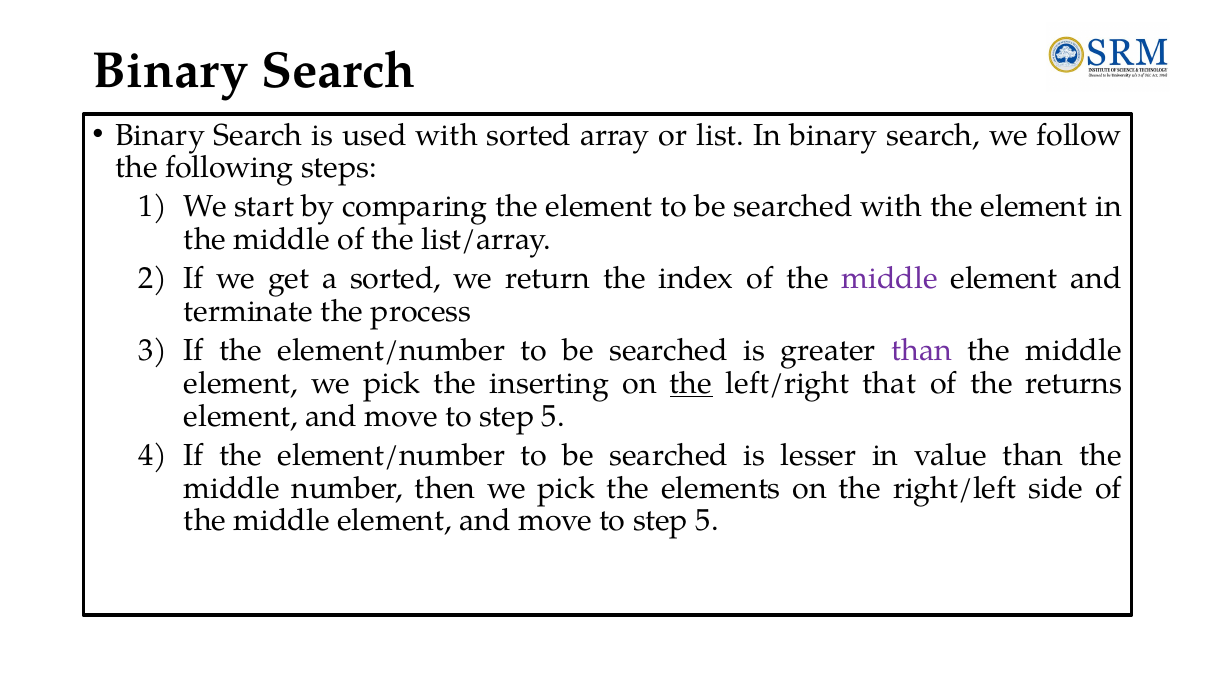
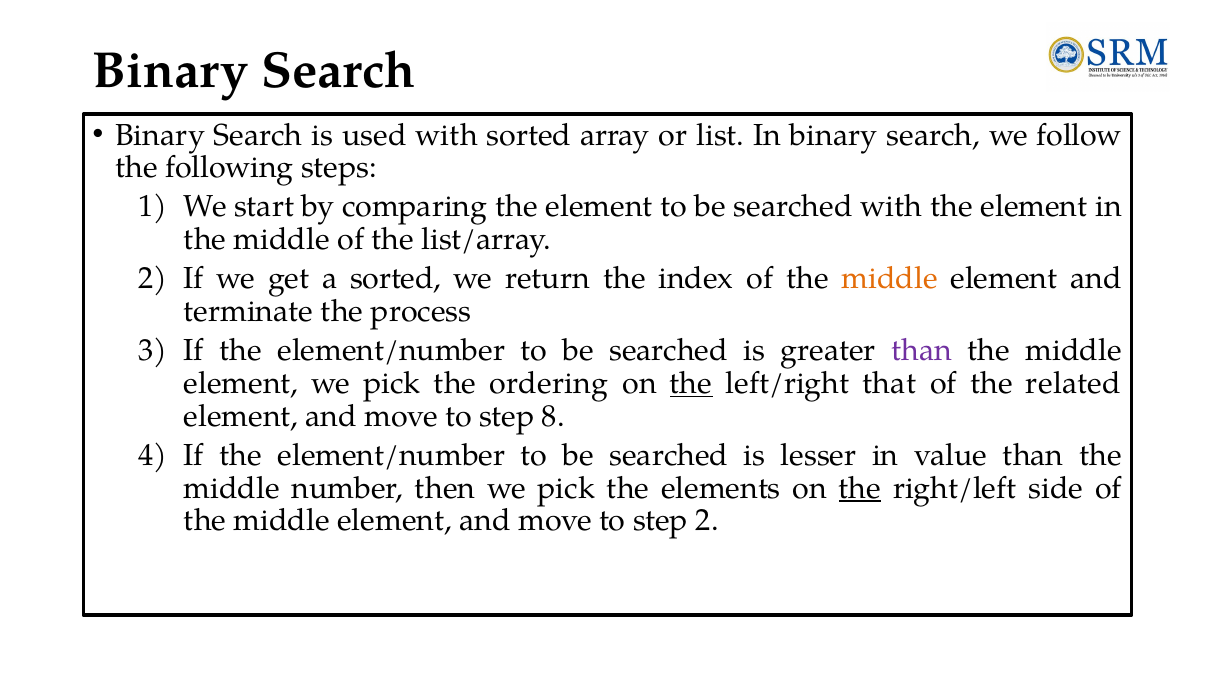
middle at (890, 279) colour: purple -> orange
inserting: inserting -> ordering
returns: returns -> related
5 at (553, 416): 5 -> 8
the at (860, 488) underline: none -> present
5 at (707, 521): 5 -> 2
